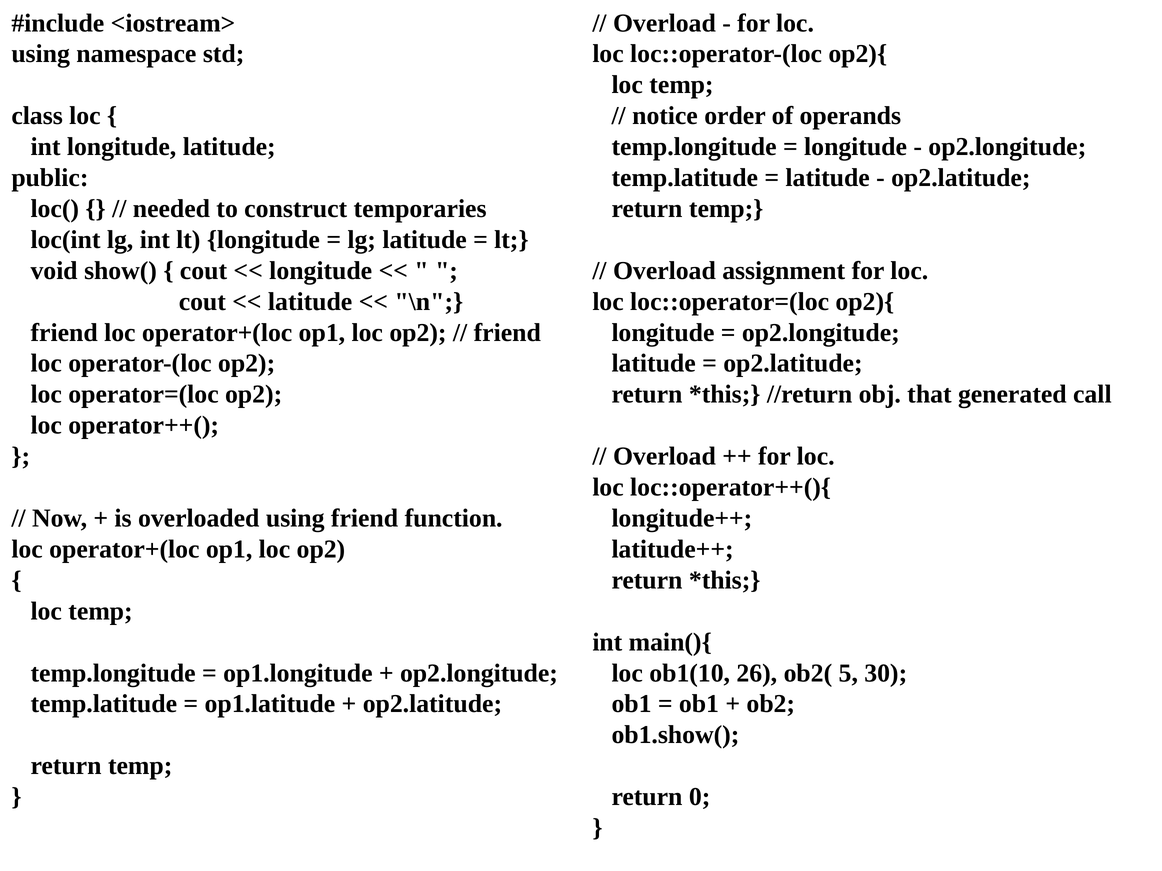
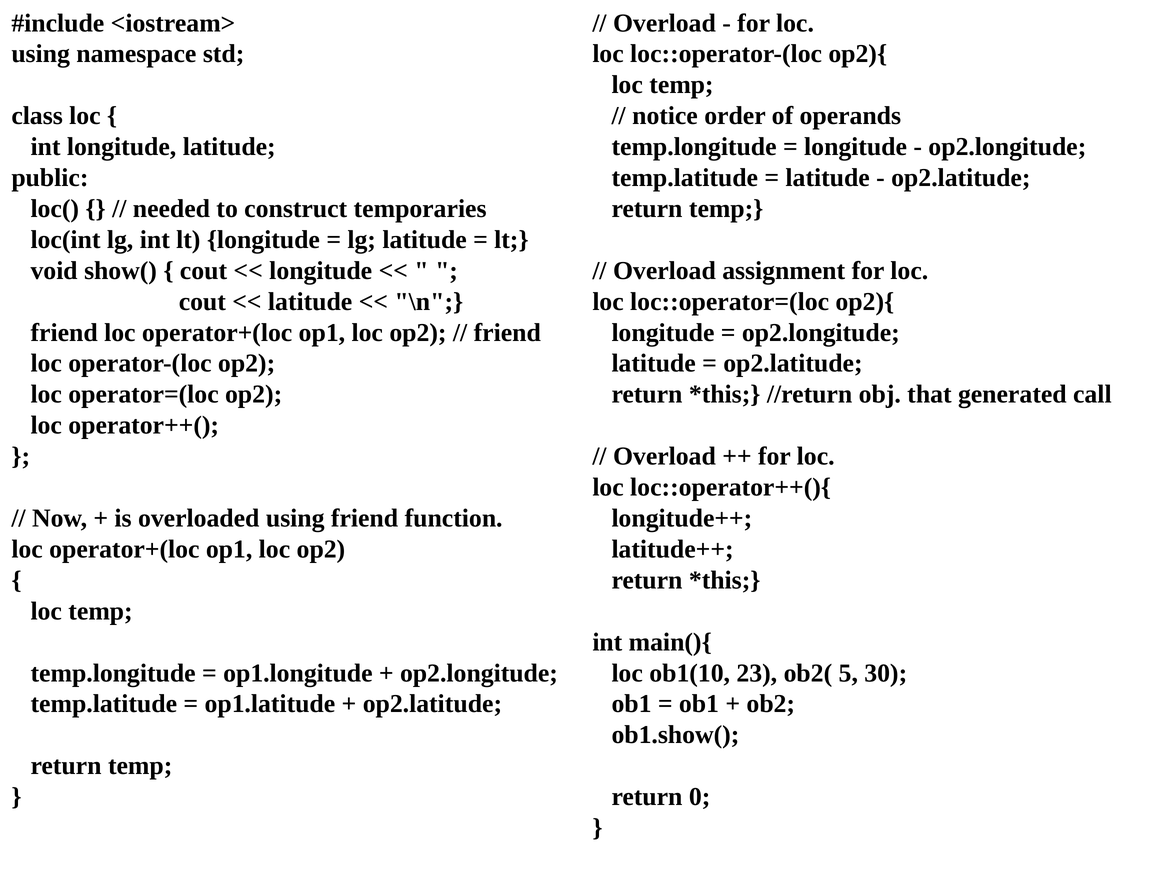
26: 26 -> 23
